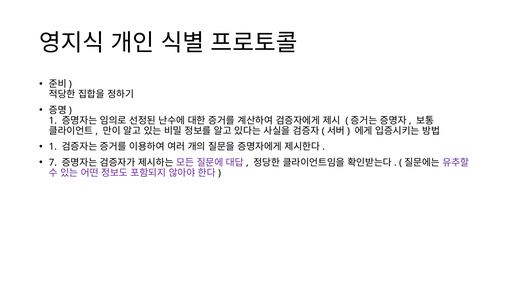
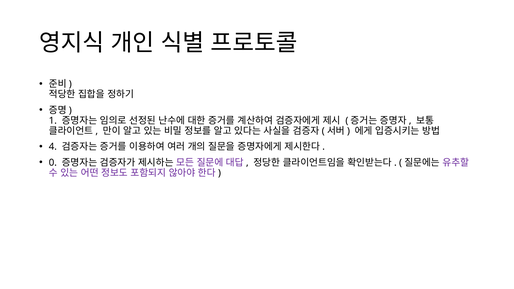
1 at (53, 147): 1 -> 4
7: 7 -> 0
